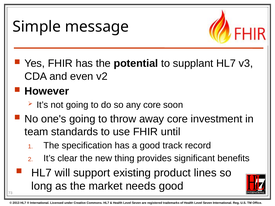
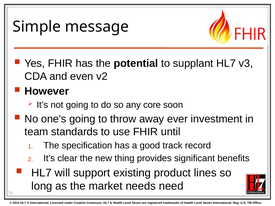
away core: core -> ever
needs good: good -> need
